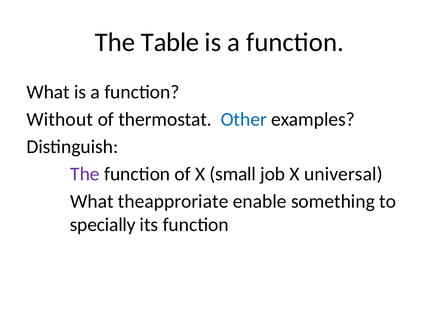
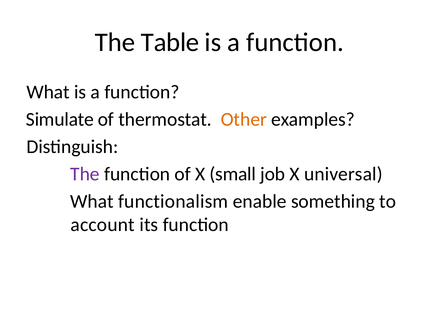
Without: Without -> Simulate
Other colour: blue -> orange
theapproriate: theapproriate -> functionalism
specially: specially -> account
